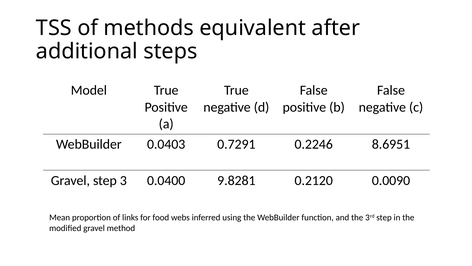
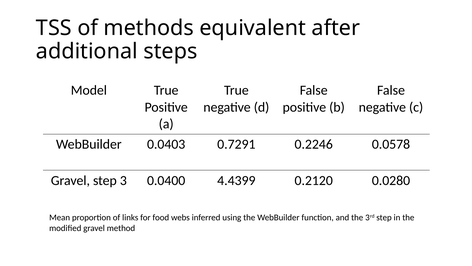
8.6951: 8.6951 -> 0.0578
9.8281: 9.8281 -> 4.4399
0.0090: 0.0090 -> 0.0280
